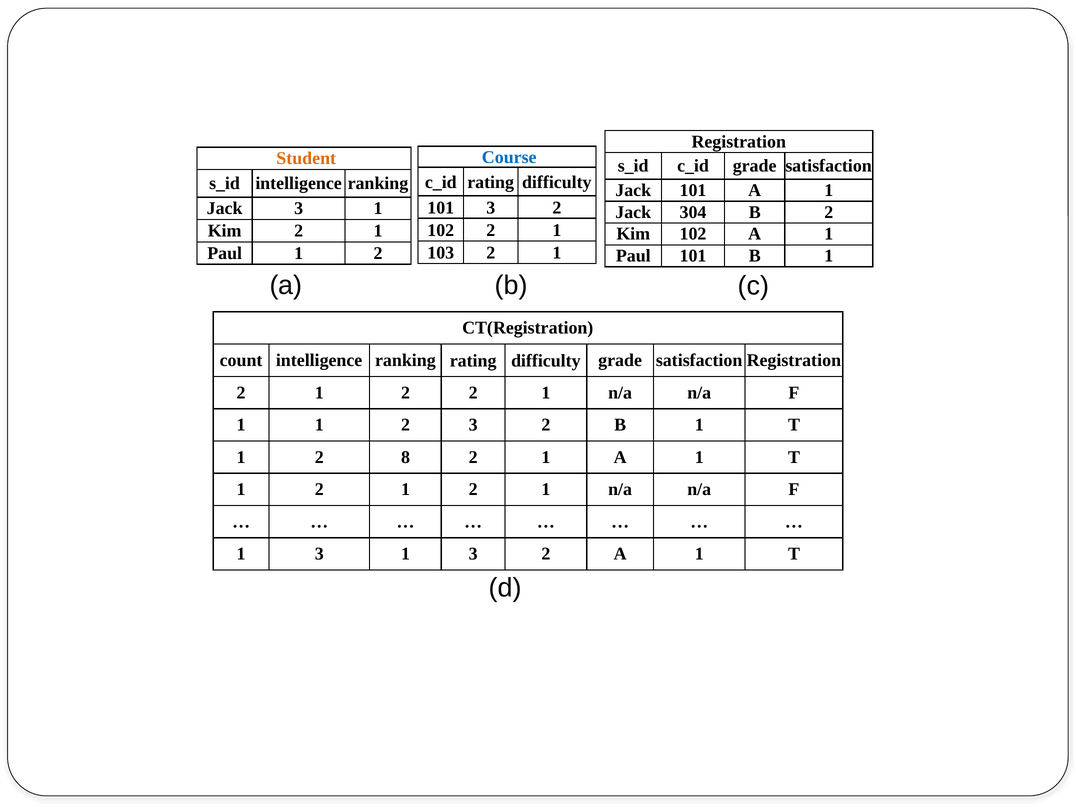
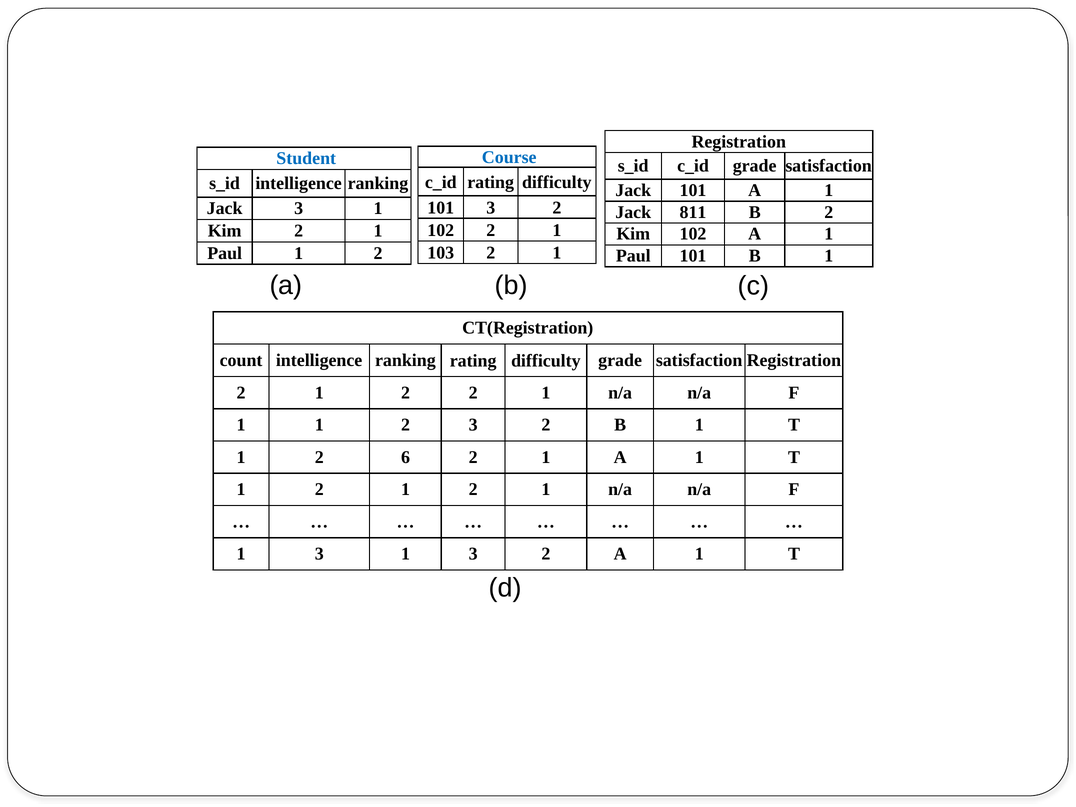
Student colour: orange -> blue
304: 304 -> 811
8: 8 -> 6
